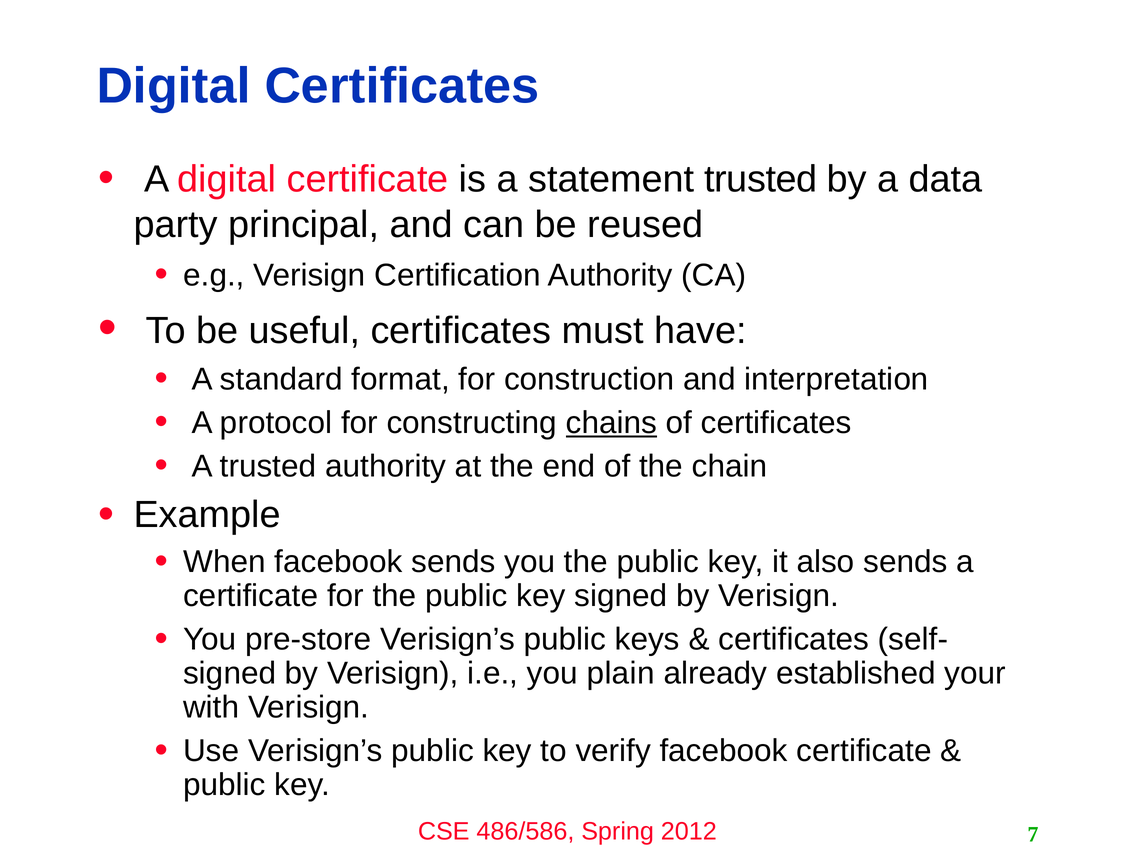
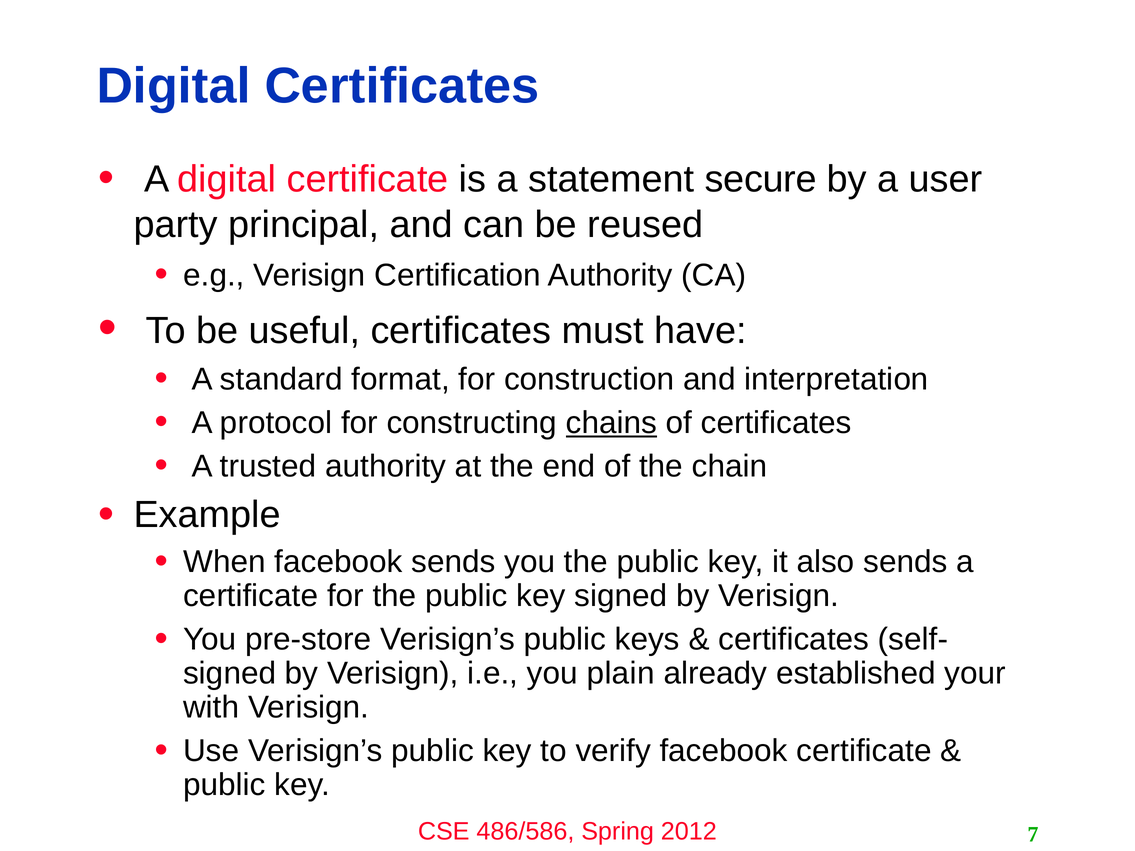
statement trusted: trusted -> secure
data: data -> user
